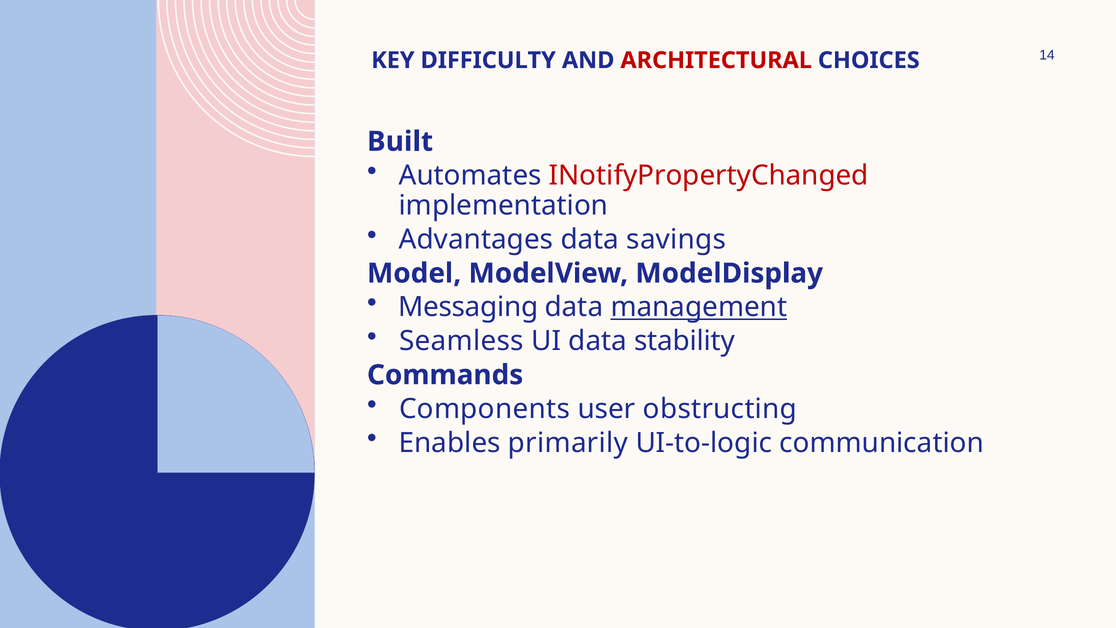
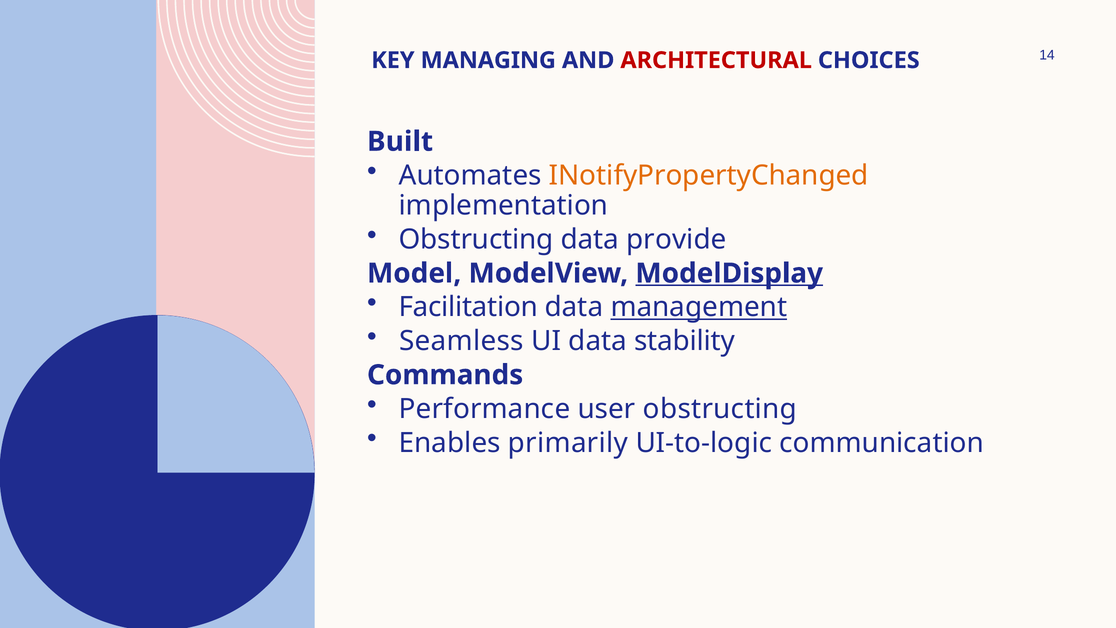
DIFFICULTY: DIFFICULTY -> MANAGING
INotifyPropertyChanged colour: red -> orange
Advantages at (476, 239): Advantages -> Obstructing
savings: savings -> provide
ModelDisplay underline: none -> present
Messaging: Messaging -> Facilitation
Components: Components -> Performance
